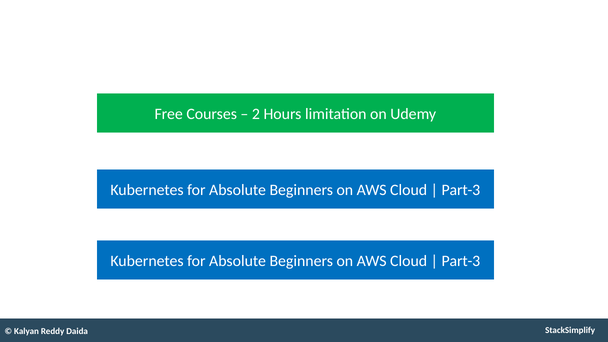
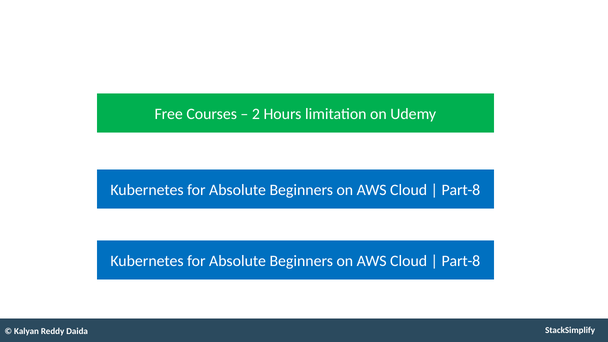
Part-3 at (461, 190): Part-3 -> Part-8
Part-3 at (461, 261): Part-3 -> Part-8
